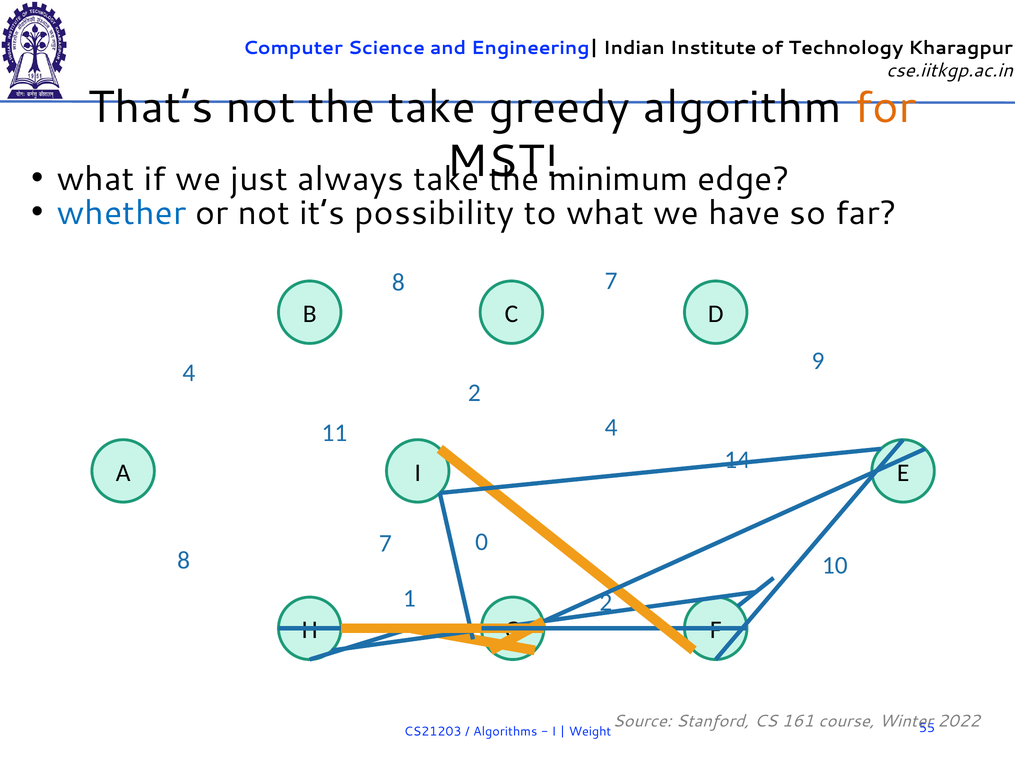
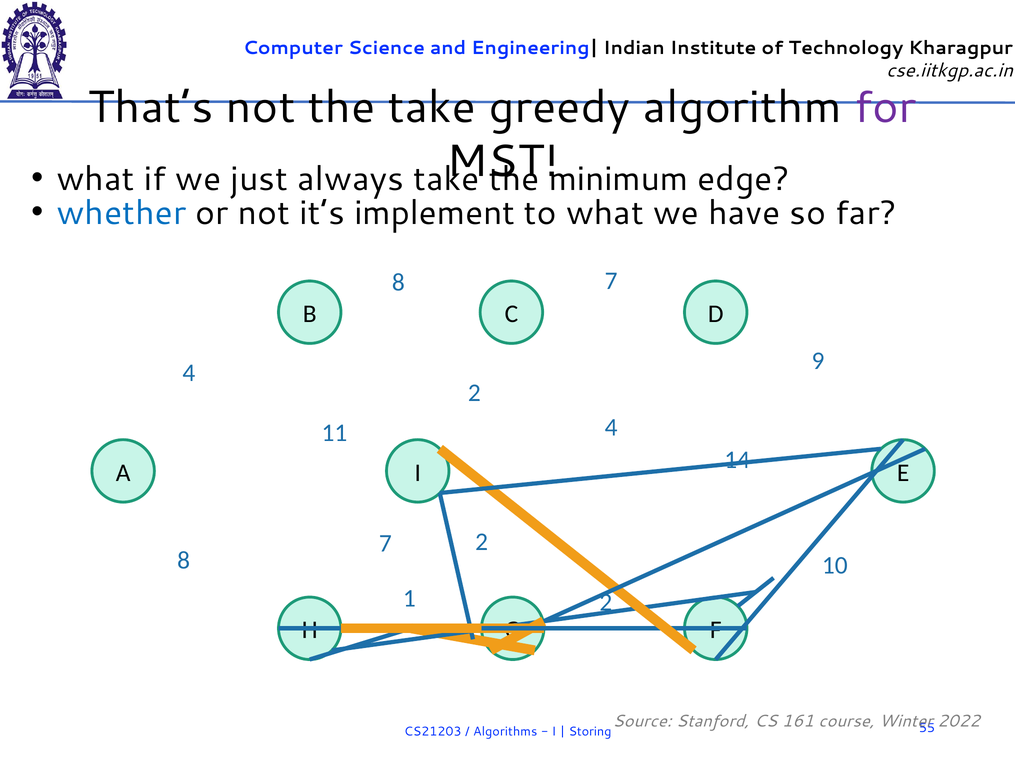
for colour: orange -> purple
possibility: possibility -> implement
7 0: 0 -> 2
Weight: Weight -> Storing
